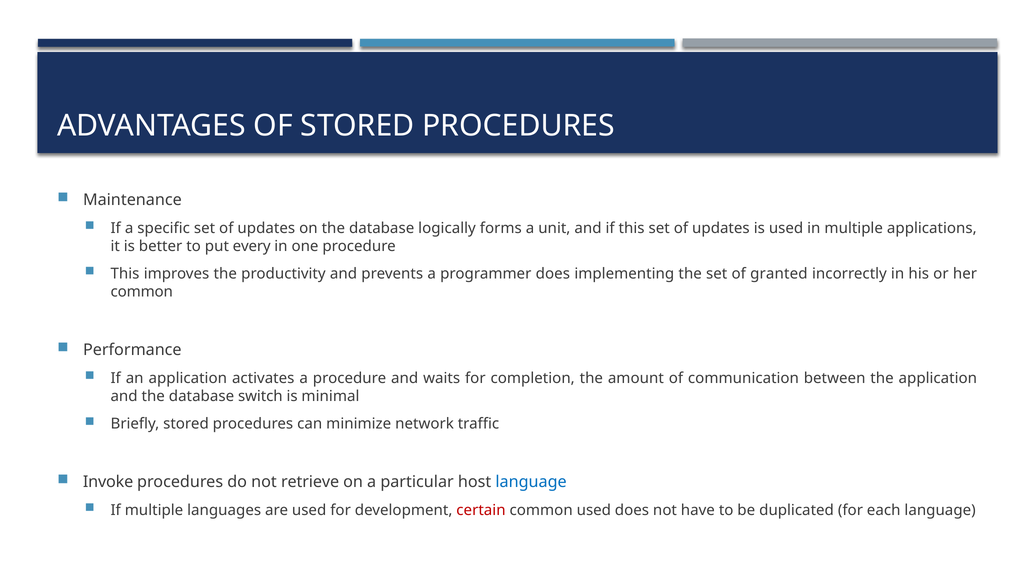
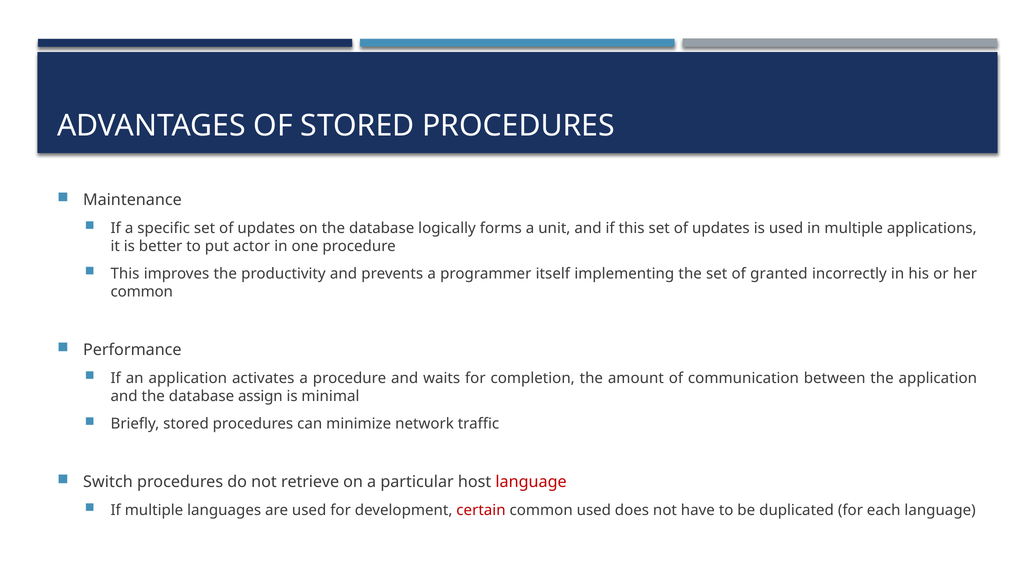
every: every -> actor
programmer does: does -> itself
switch: switch -> assign
Invoke: Invoke -> Switch
language at (531, 482) colour: blue -> red
